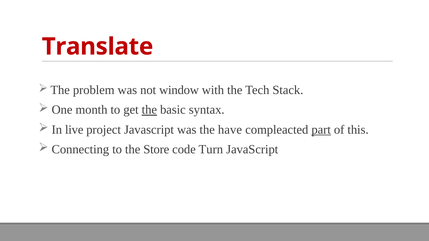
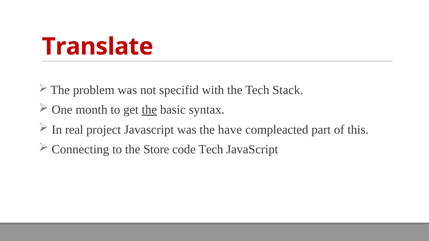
window: window -> specifid
live: live -> real
part underline: present -> none
code Turn: Turn -> Tech
